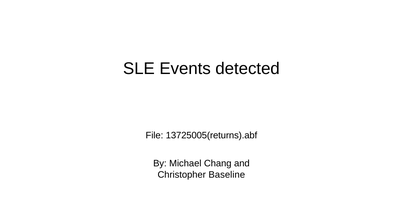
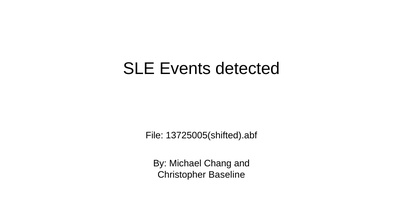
13725005(returns).abf: 13725005(returns).abf -> 13725005(shifted).abf
